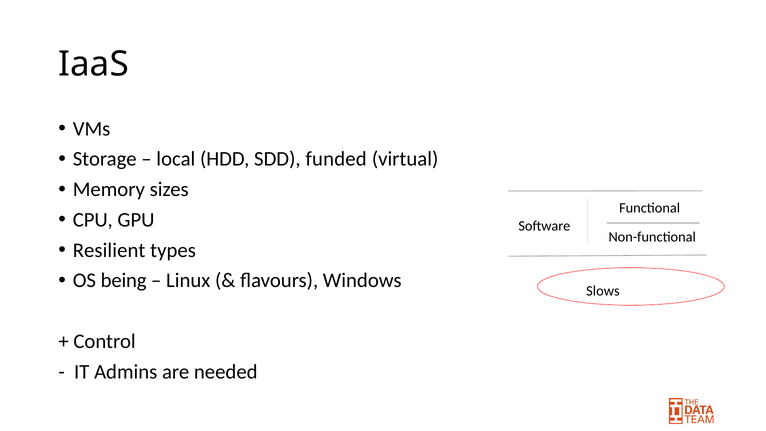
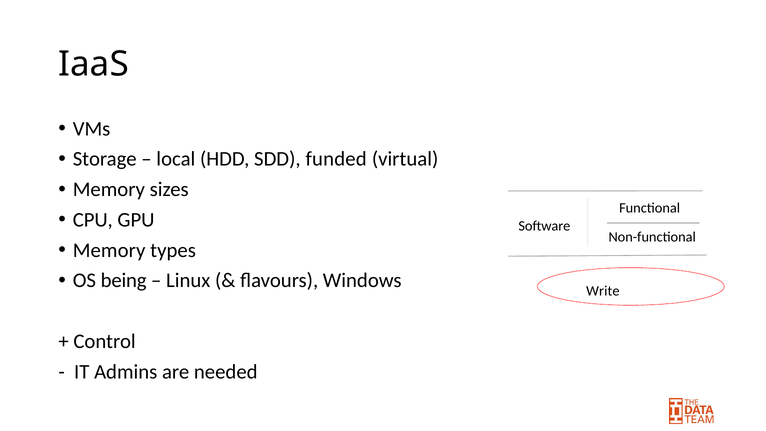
Resilient at (109, 250): Resilient -> Memory
Slows: Slows -> Write
